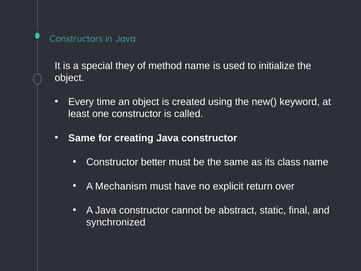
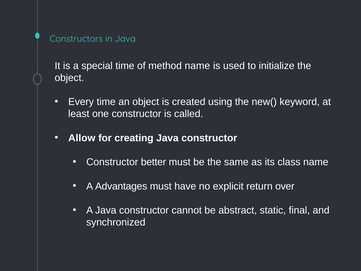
special they: they -> time
Same at (82, 138): Same -> Allow
Mechanism: Mechanism -> Advantages
